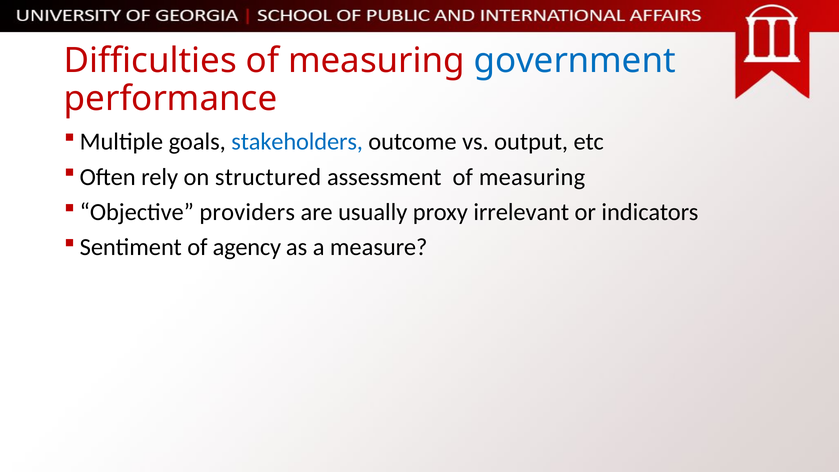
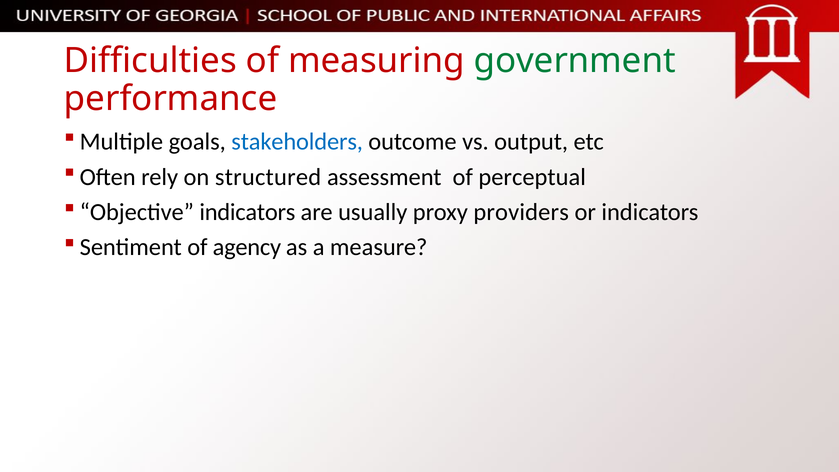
government colour: blue -> green
assessment of measuring: measuring -> perceptual
Objective providers: providers -> indicators
irrelevant: irrelevant -> providers
